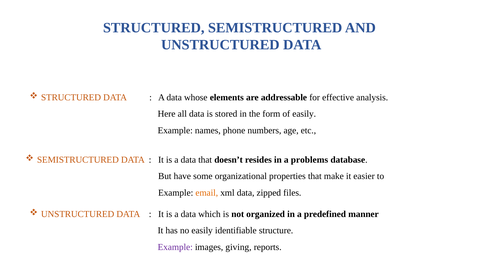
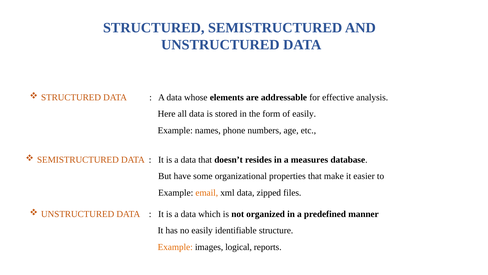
problems: problems -> measures
Example at (175, 247) colour: purple -> orange
giving: giving -> logical
